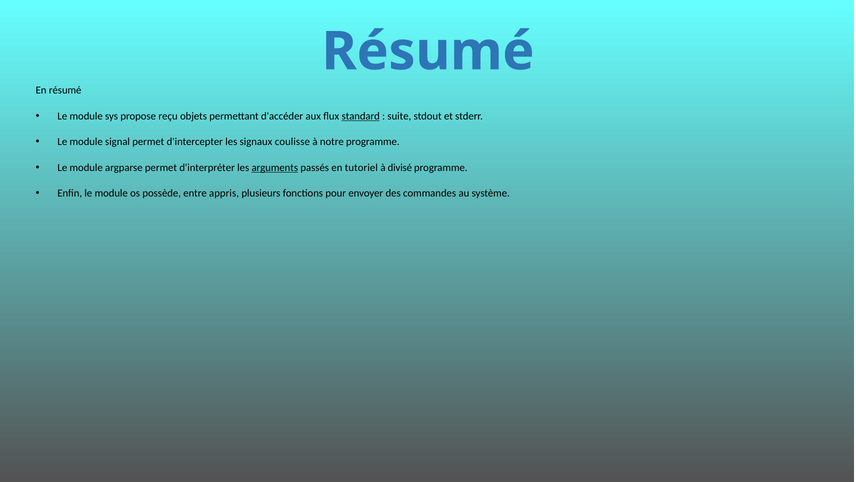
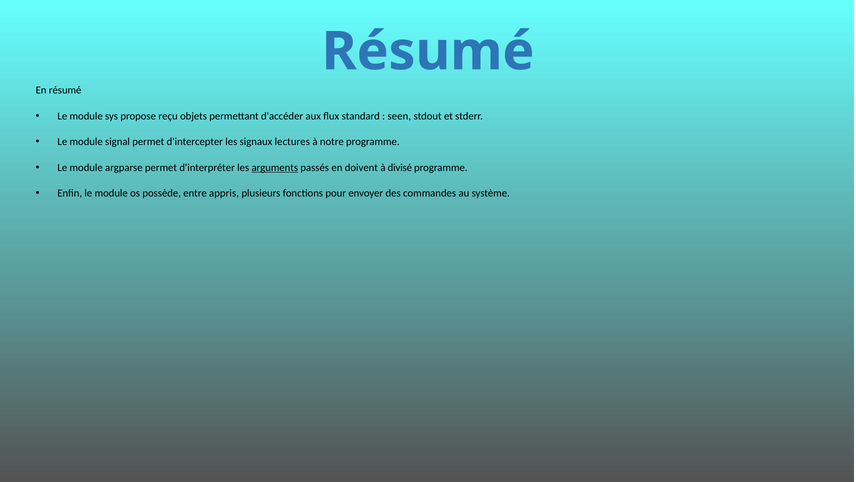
standard underline: present -> none
suite: suite -> seen
coulisse: coulisse -> lectures
tutoriel: tutoriel -> doivent
